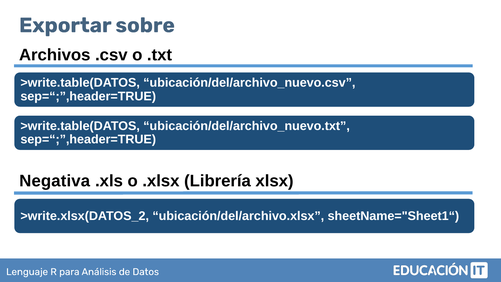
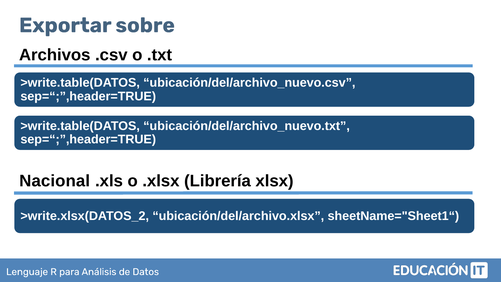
Negativa: Negativa -> Nacional
